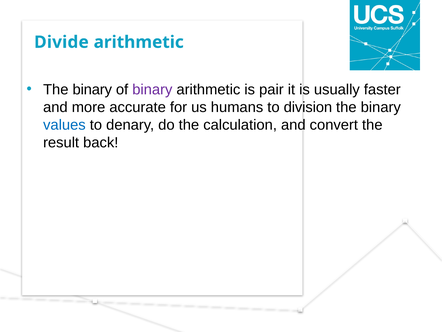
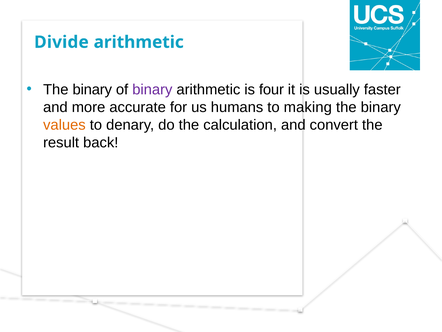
pair: pair -> four
division: division -> making
values colour: blue -> orange
